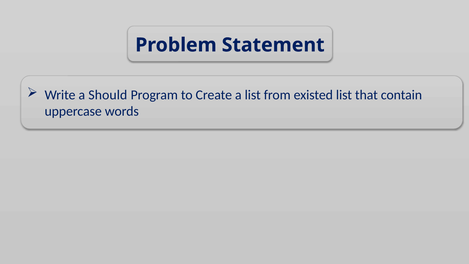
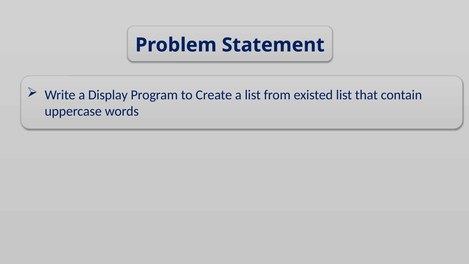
Should: Should -> Display
